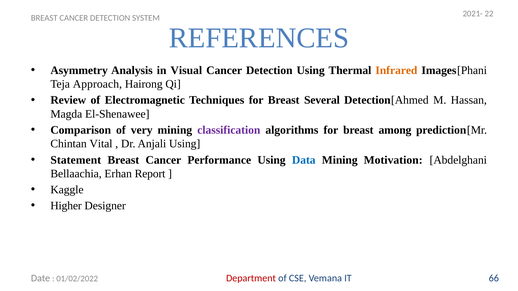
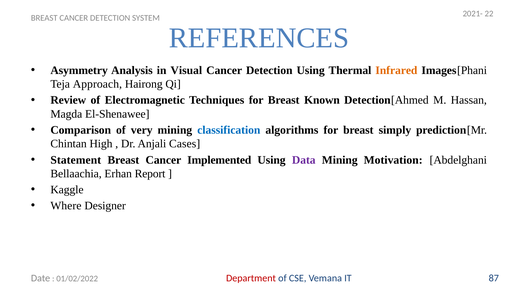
Several: Several -> Known
classification colour: purple -> blue
among: among -> simply
Vital: Vital -> High
Anjali Using: Using -> Cases
Performance: Performance -> Implemented
Data colour: blue -> purple
Higher: Higher -> Where
66: 66 -> 87
